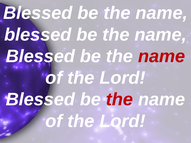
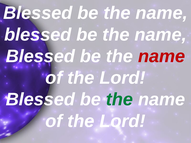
the at (119, 100) colour: red -> green
